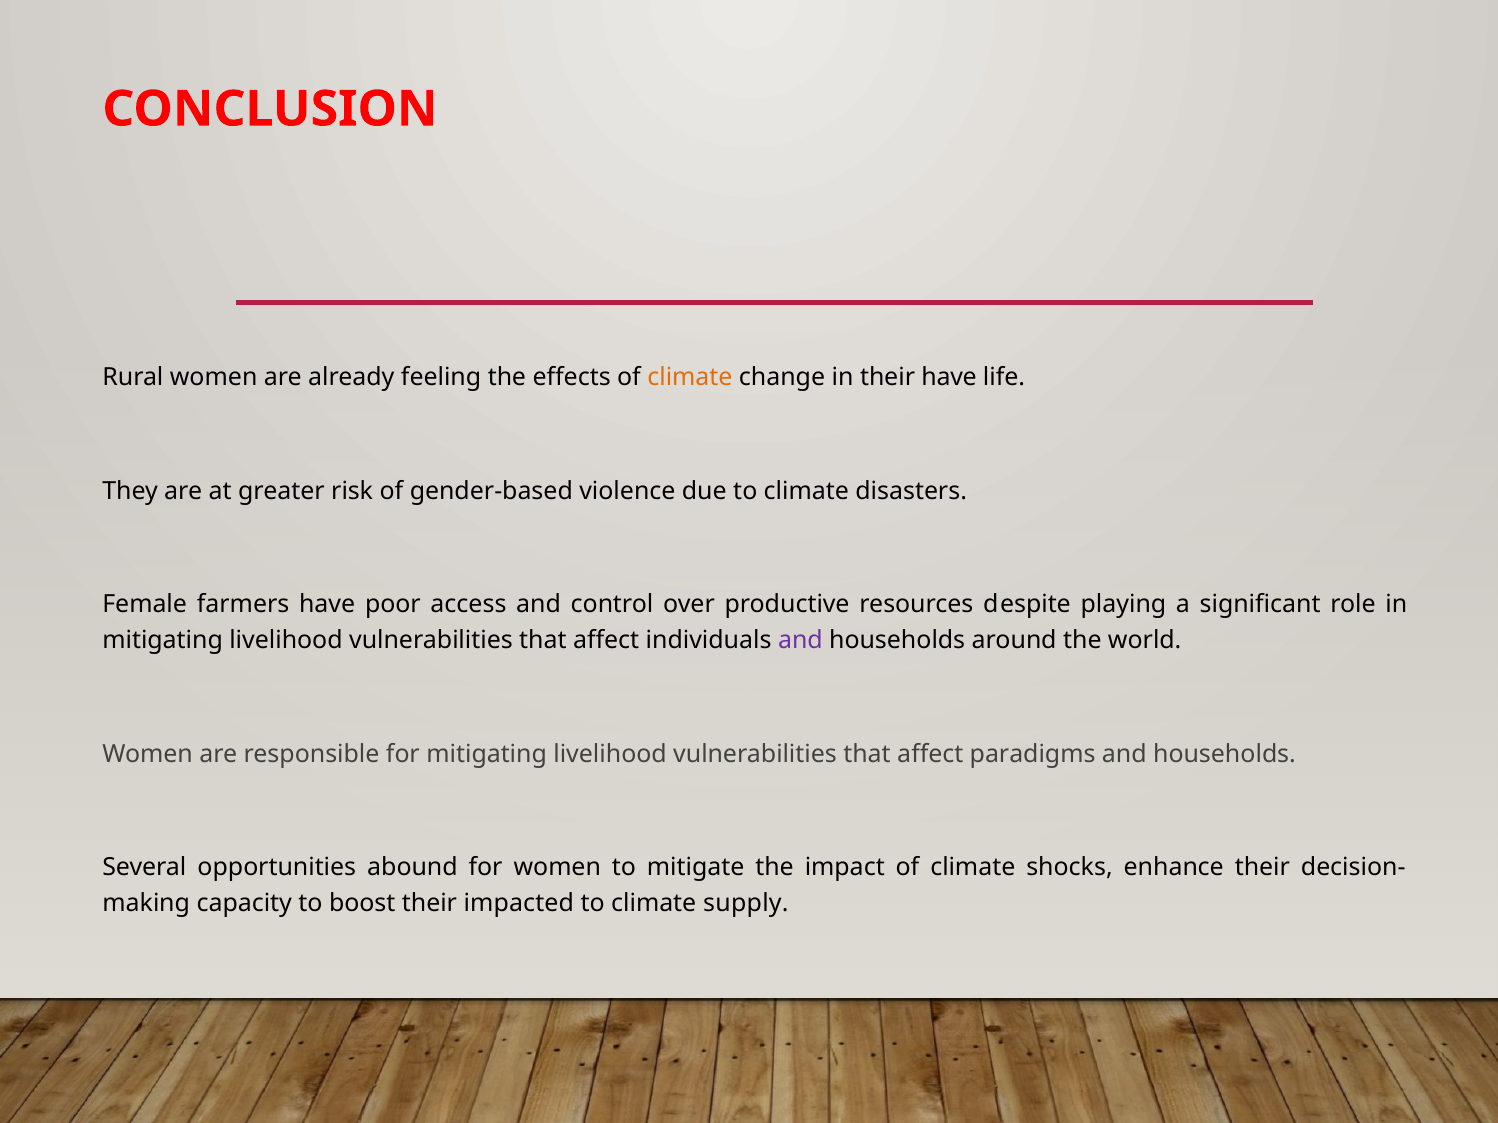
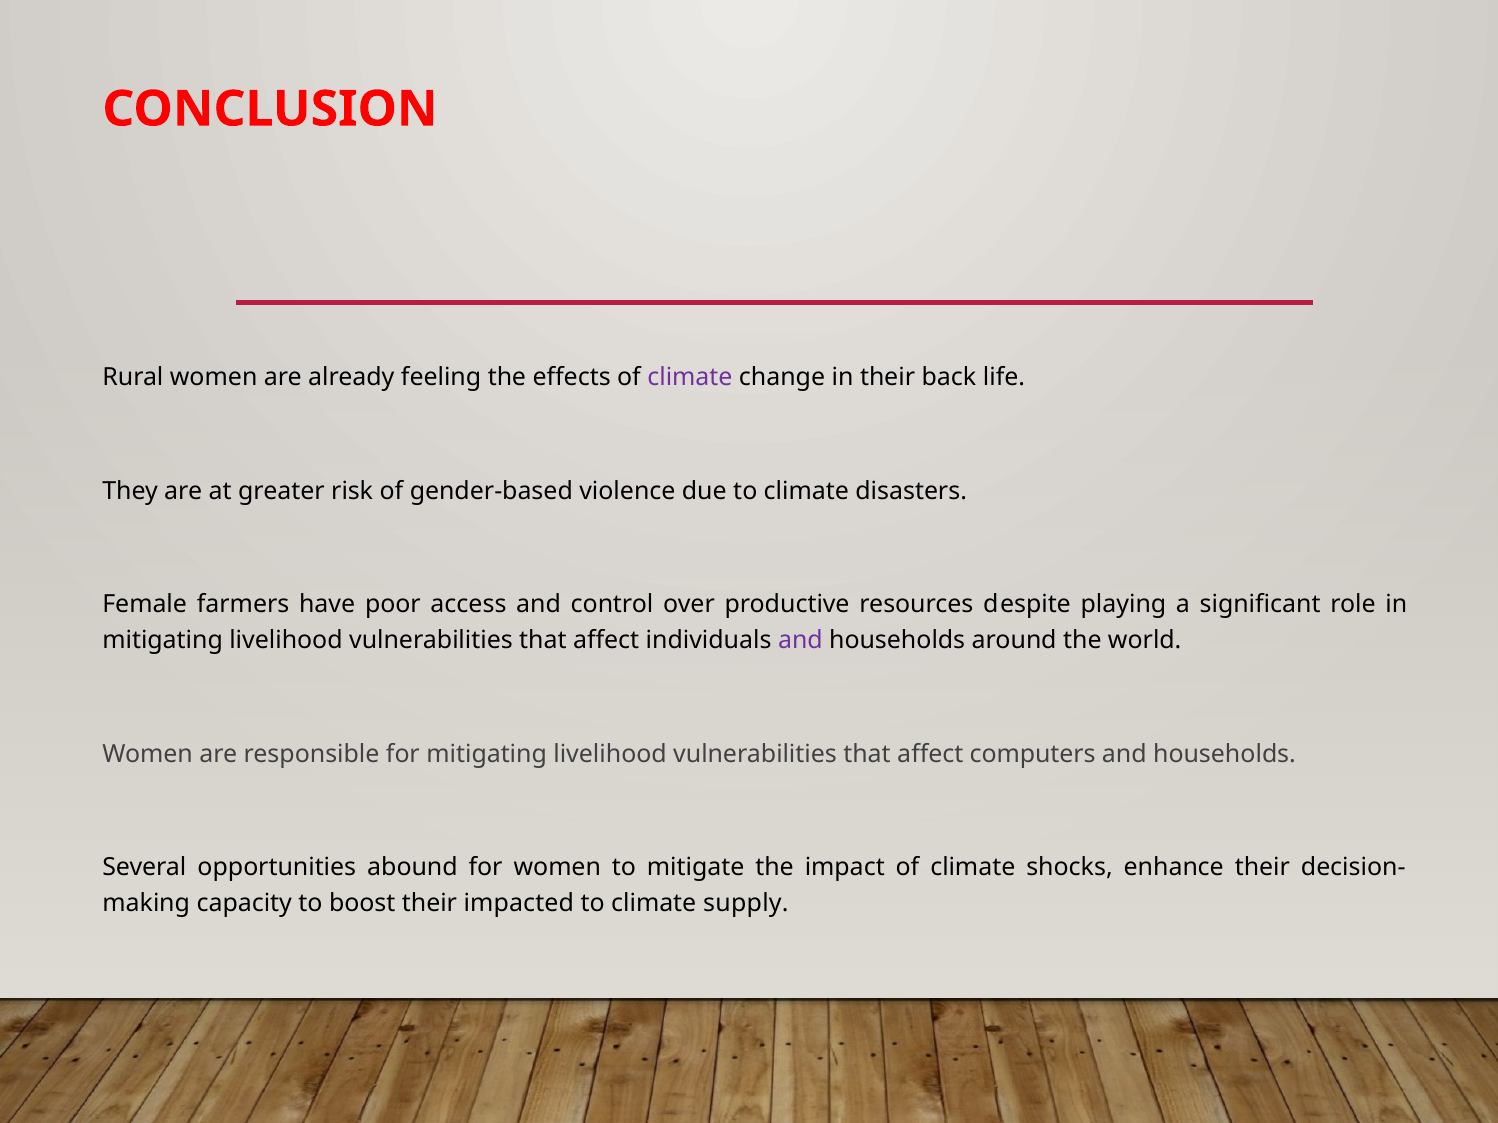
climate at (690, 378) colour: orange -> purple
their have: have -> back
paradigms: paradigms -> computers
